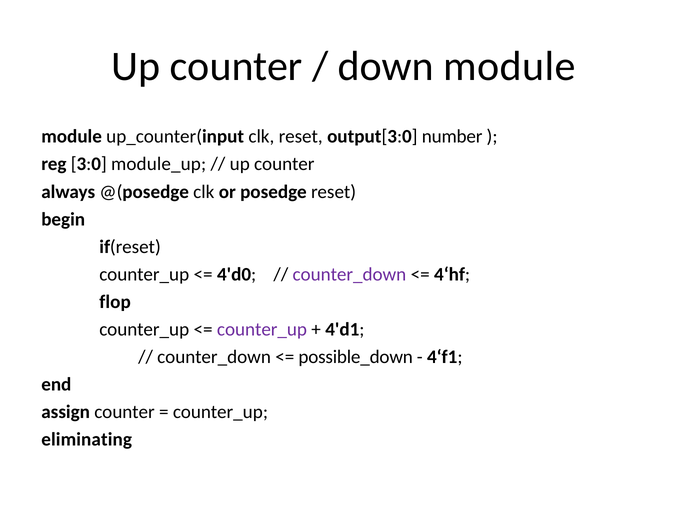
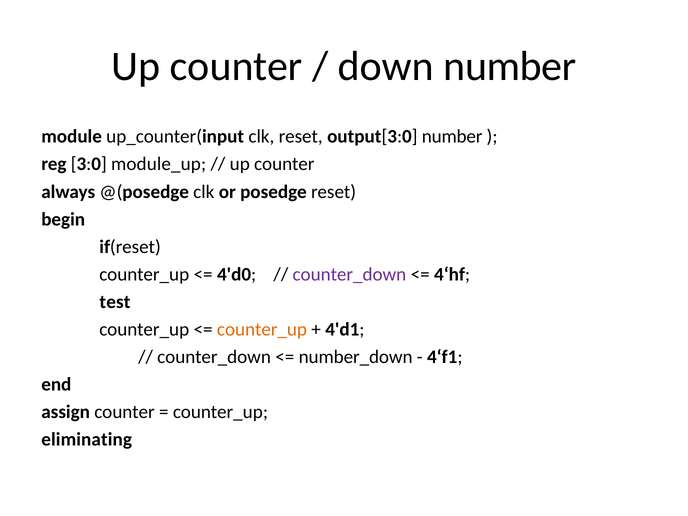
down module: module -> number
flop: flop -> test
counter_up at (262, 329) colour: purple -> orange
possible_down: possible_down -> number_down
